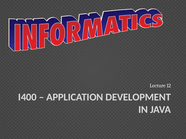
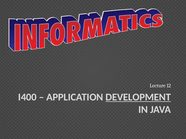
DEVELOPMENT underline: none -> present
